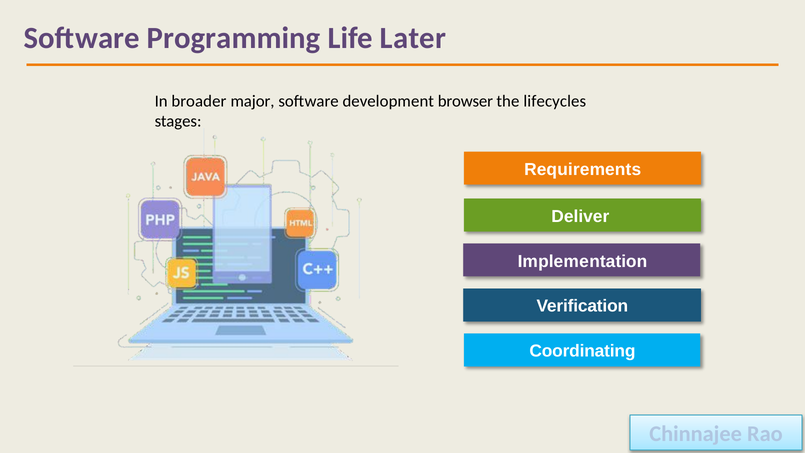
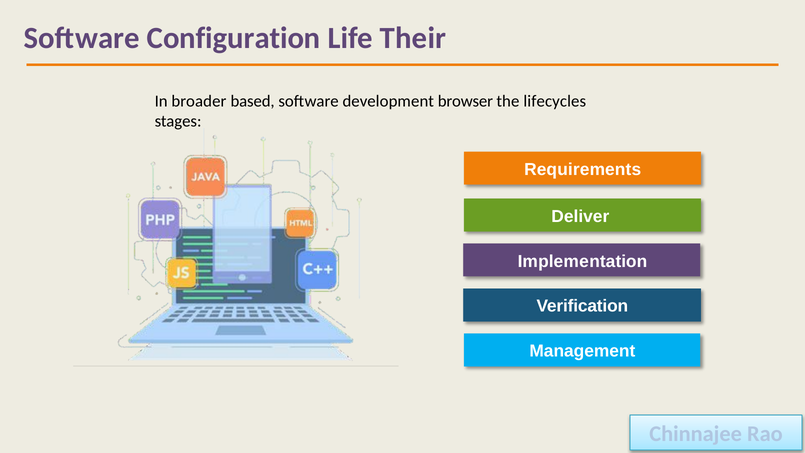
Programming: Programming -> Configuration
Later: Later -> Their
major: major -> based
Coordinating: Coordinating -> Management
